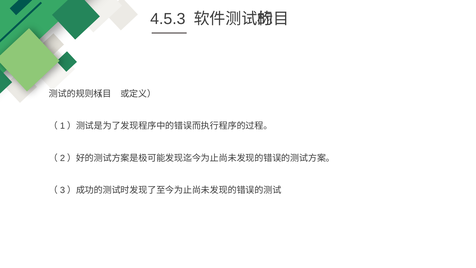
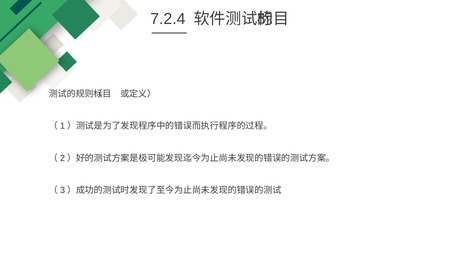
4.5.3: 4.5.3 -> 7.2.4
